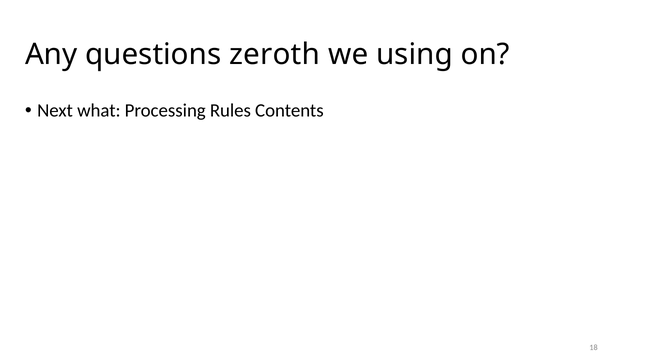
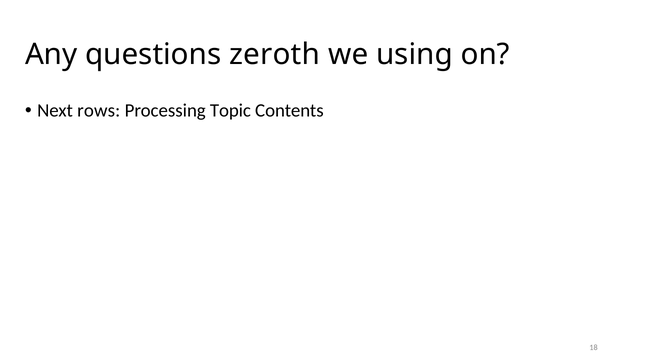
what: what -> rows
Rules: Rules -> Topic
